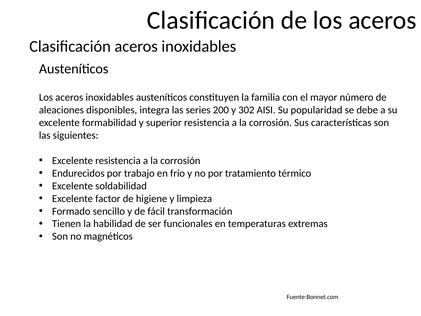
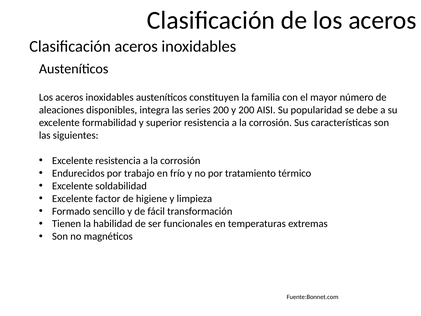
y 302: 302 -> 200
